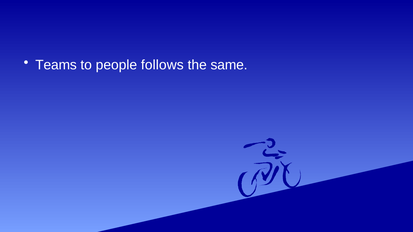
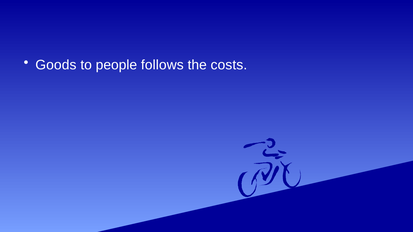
Teams: Teams -> Goods
same: same -> costs
